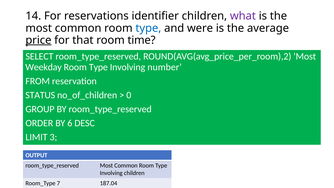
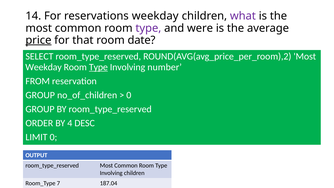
reservations identifier: identifier -> weekday
type at (148, 28) colour: blue -> purple
time: time -> date
Type at (98, 67) underline: none -> present
STATUS at (40, 95): STATUS -> GROUP
6: 6 -> 4
LIMIT 3: 3 -> 0
